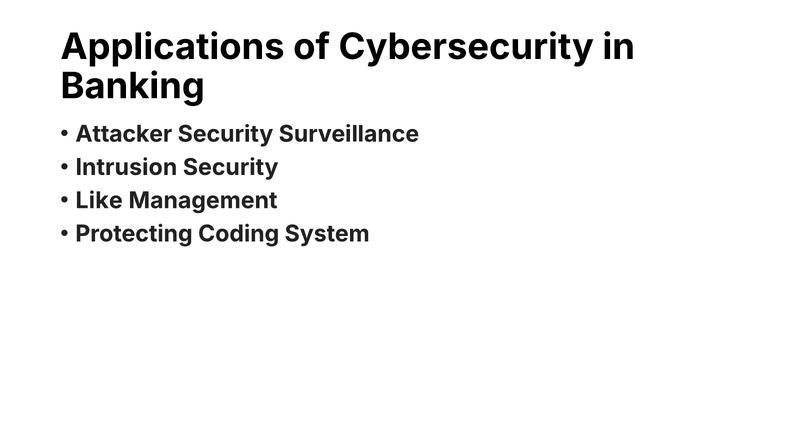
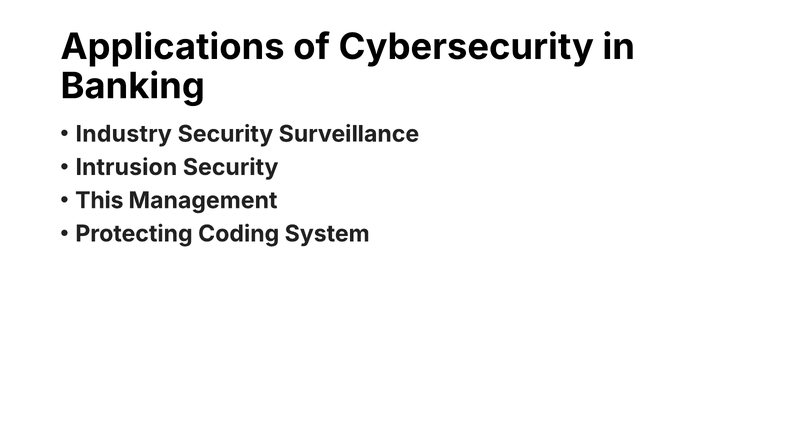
Attacker: Attacker -> Industry
Like: Like -> This
